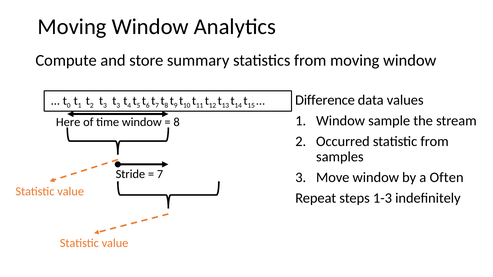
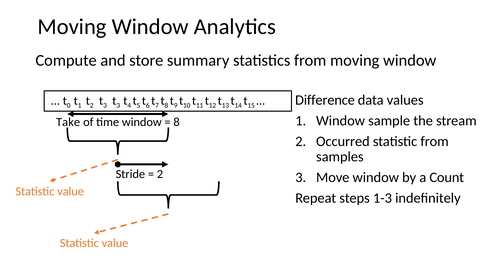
Here: Here -> Take
7 at (160, 174): 7 -> 2
Often: Often -> Count
